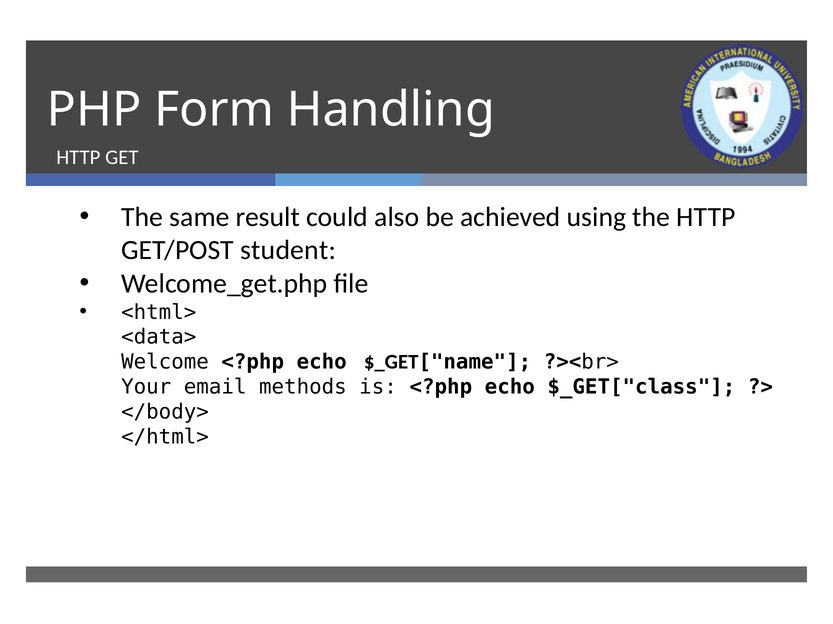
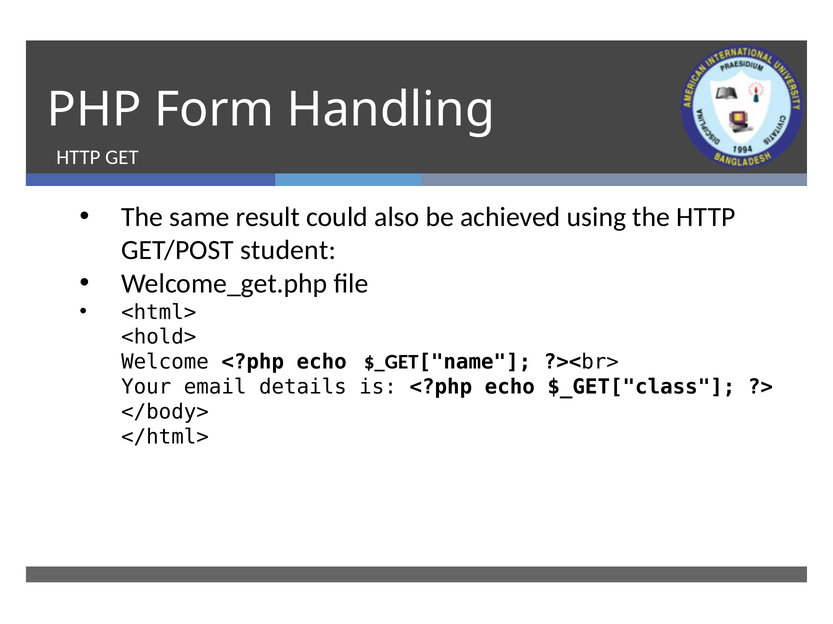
<data>: <data> -> <hold>
methods: methods -> details
